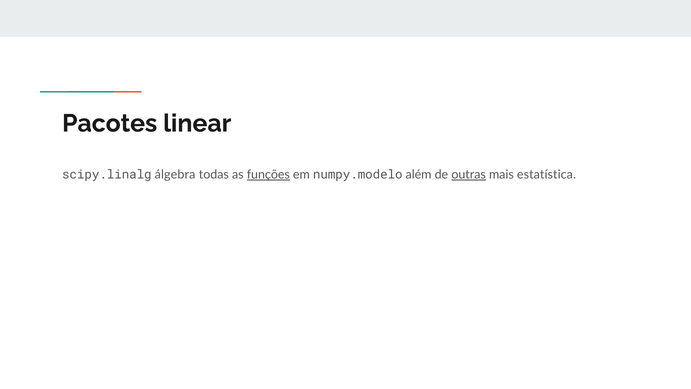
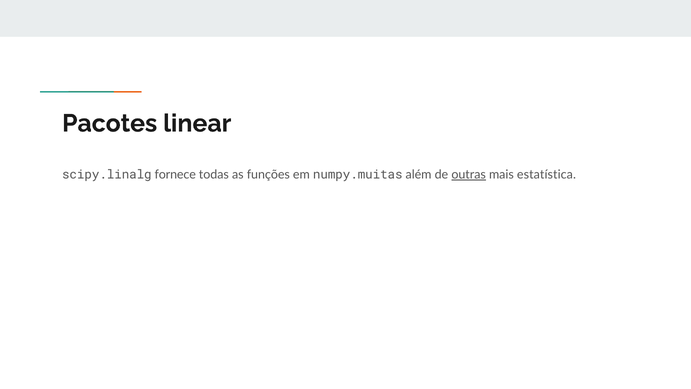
álgebra: álgebra -> fornece
funções underline: present -> none
numpy.modelo: numpy.modelo -> numpy.muitas
